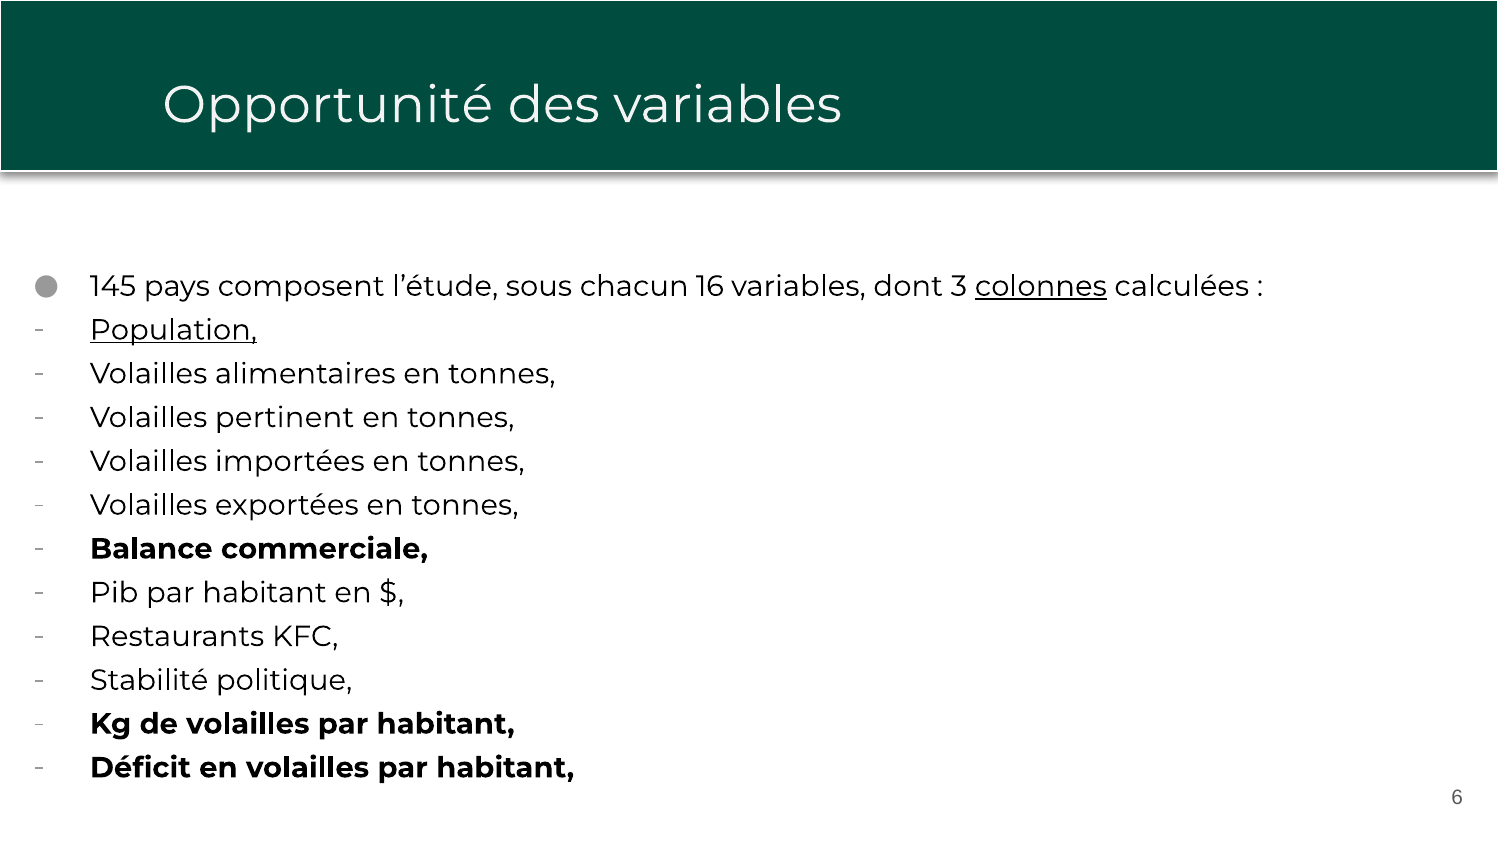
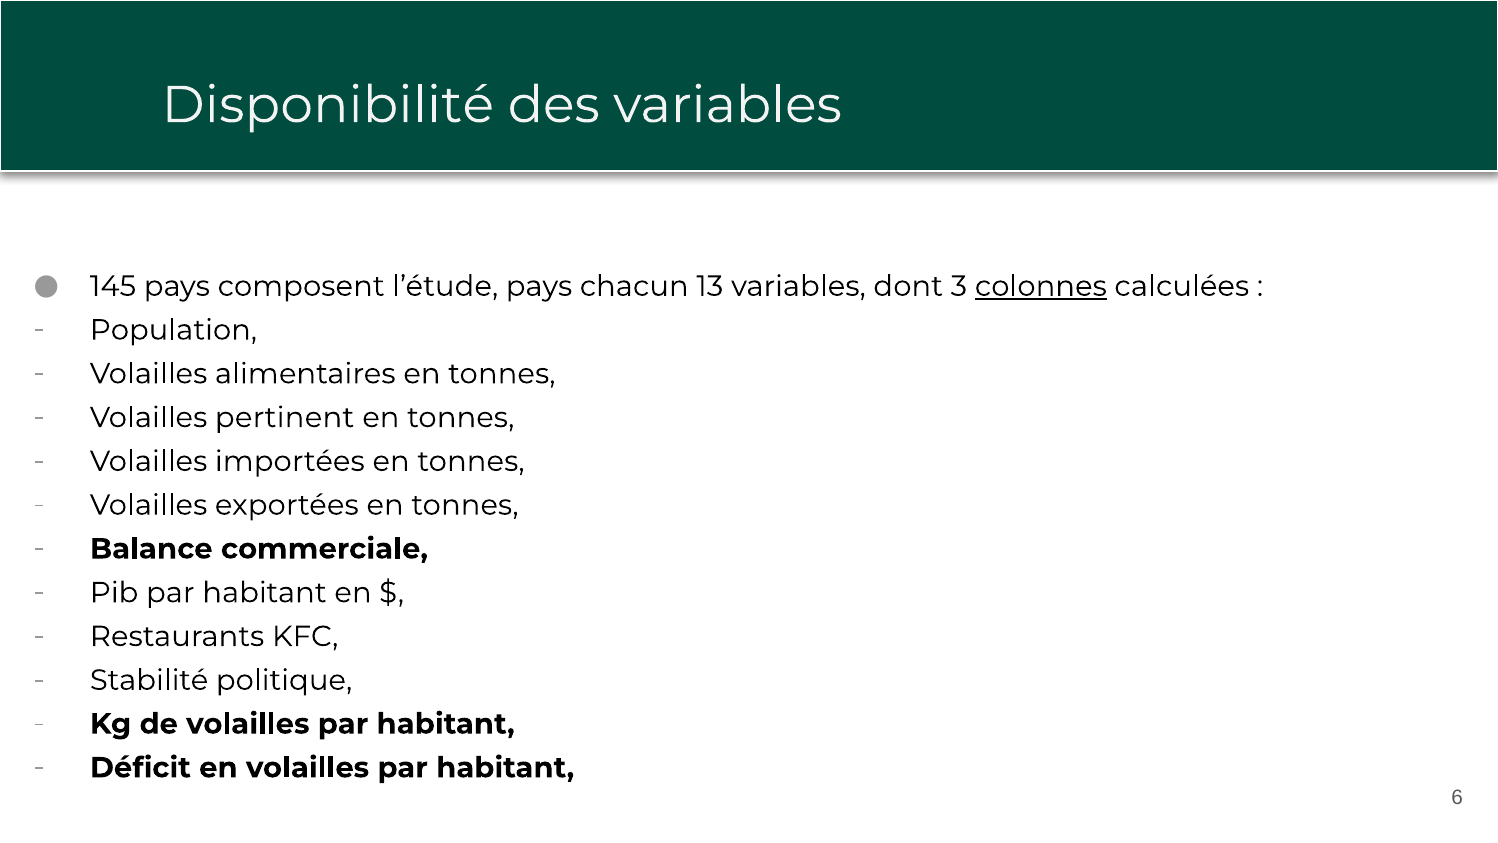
Opportunité: Opportunité -> Disponibilité
l’étude sous: sous -> pays
16: 16 -> 13
Population underline: present -> none
